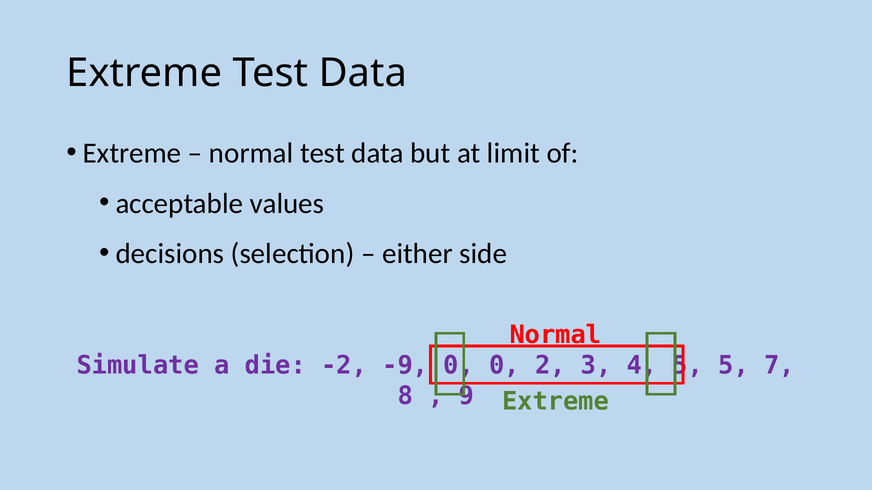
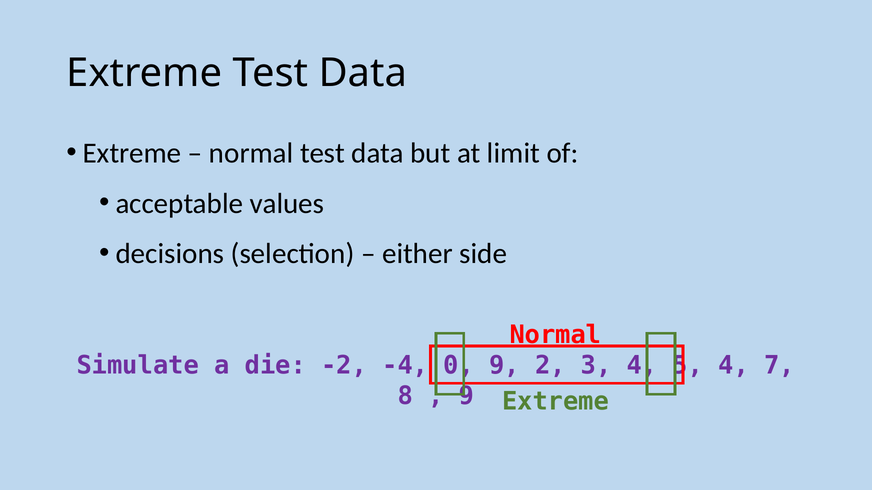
-9: -9 -> -4
0 0: 0 -> 9
5 at (734, 366): 5 -> 4
